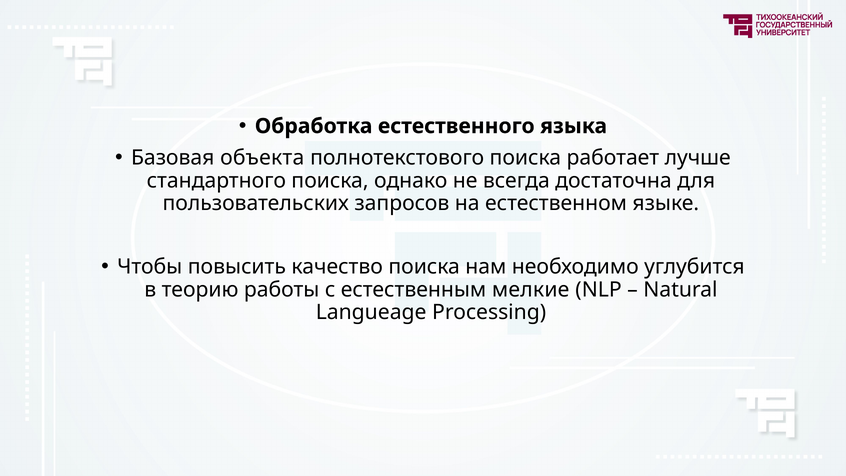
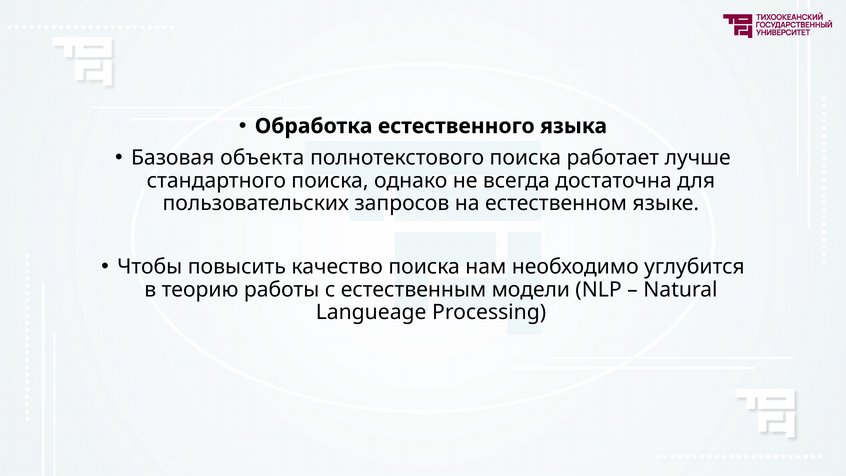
мелкие: мелкие -> модели
